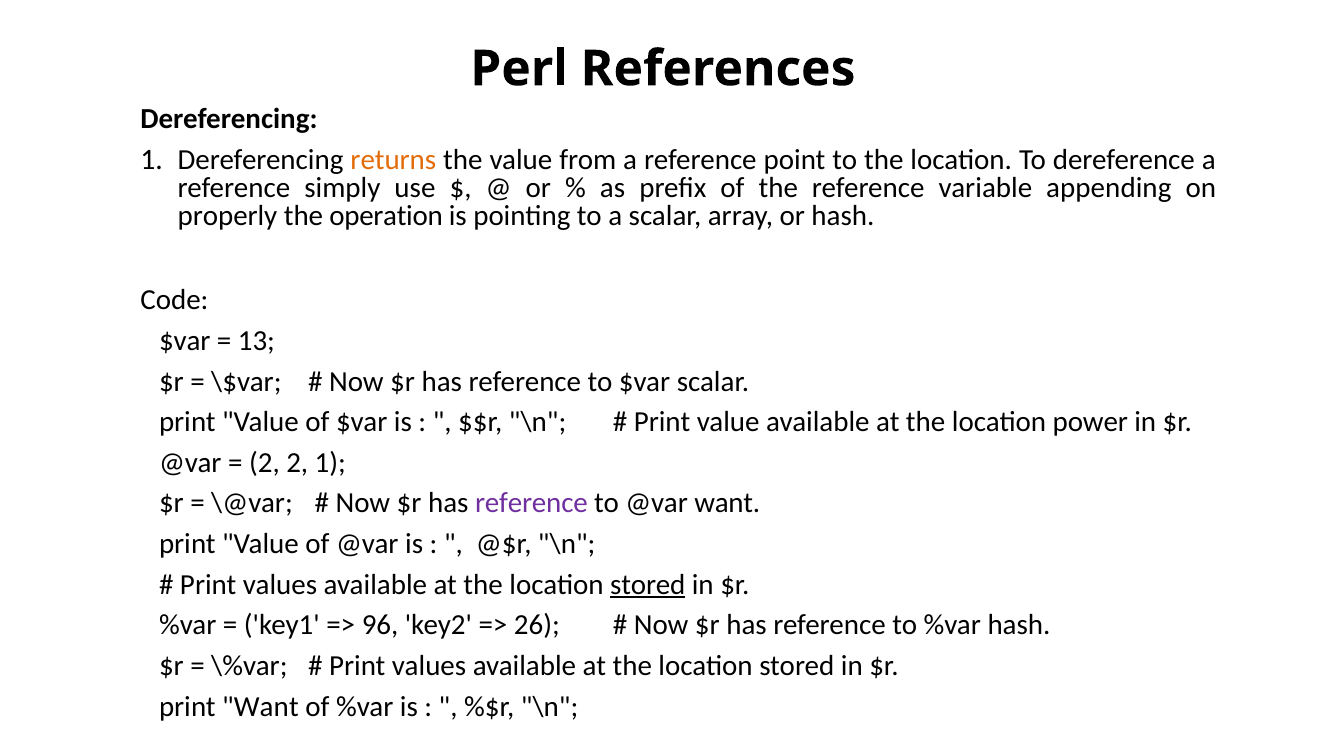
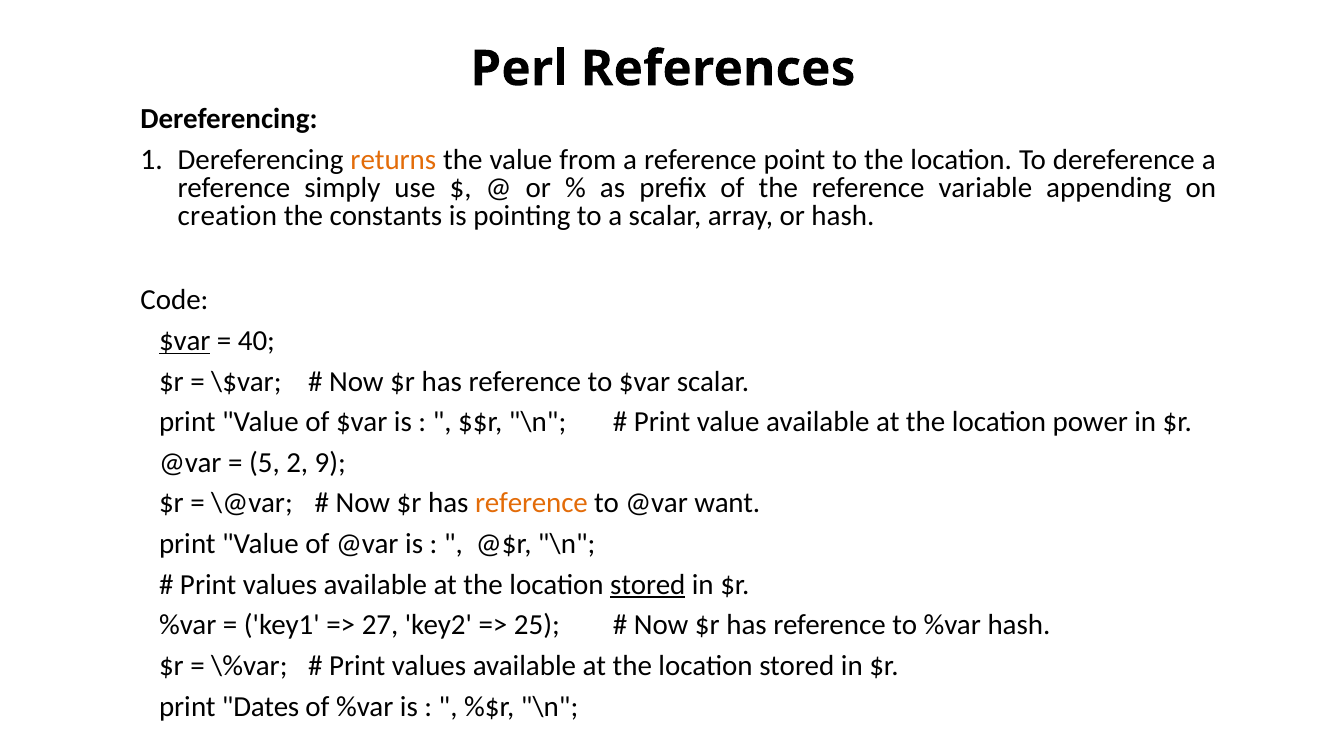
properly: properly -> creation
operation: operation -> constants
$var at (185, 341) underline: none -> present
13: 13 -> 40
2 at (264, 463): 2 -> 5
2 1: 1 -> 9
reference at (531, 503) colour: purple -> orange
96: 96 -> 27
26: 26 -> 25
print Want: Want -> Dates
